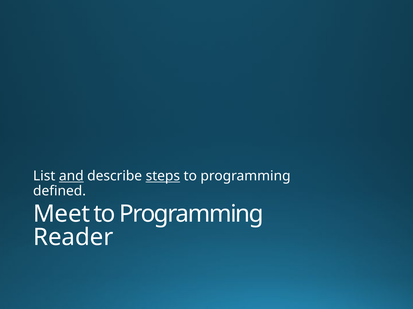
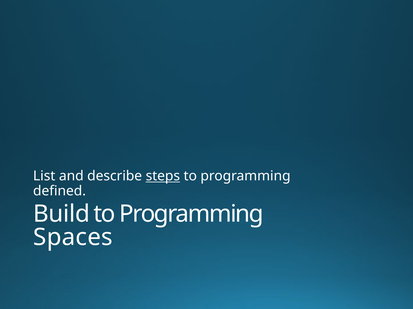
and underline: present -> none
Meet: Meet -> Build
Reader: Reader -> Spaces
